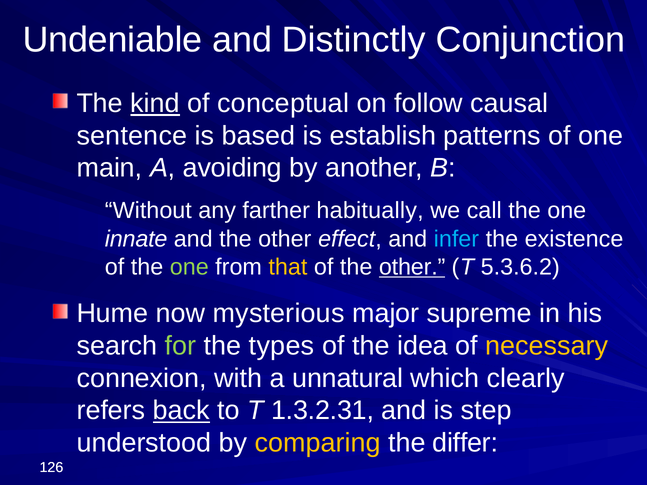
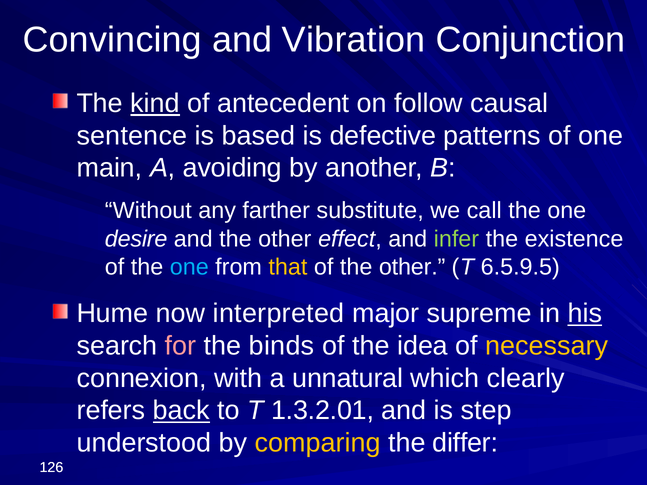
Undeniable: Undeniable -> Convincing
Distinctly: Distinctly -> Vibration
conceptual: conceptual -> antecedent
establish: establish -> defective
habitually: habitually -> substitute
innate: innate -> desire
infer colour: light blue -> light green
one at (189, 267) colour: light green -> light blue
other at (412, 267) underline: present -> none
5.3.6.2: 5.3.6.2 -> 6.5.9.5
mysterious: mysterious -> interpreted
his underline: none -> present
for colour: light green -> pink
types: types -> binds
1.3.2.31: 1.3.2.31 -> 1.3.2.01
